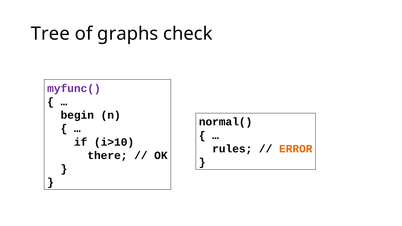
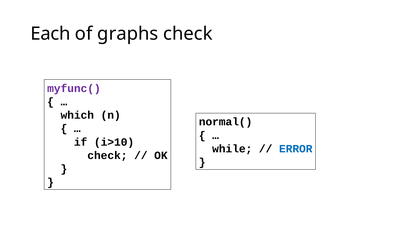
Tree: Tree -> Each
begin: begin -> which
rules: rules -> while
ERROR colour: orange -> blue
there at (107, 155): there -> check
